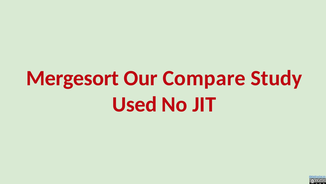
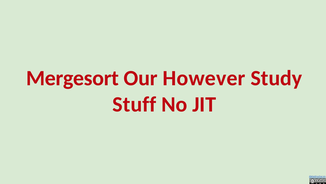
Compare: Compare -> However
Used: Used -> Stuff
